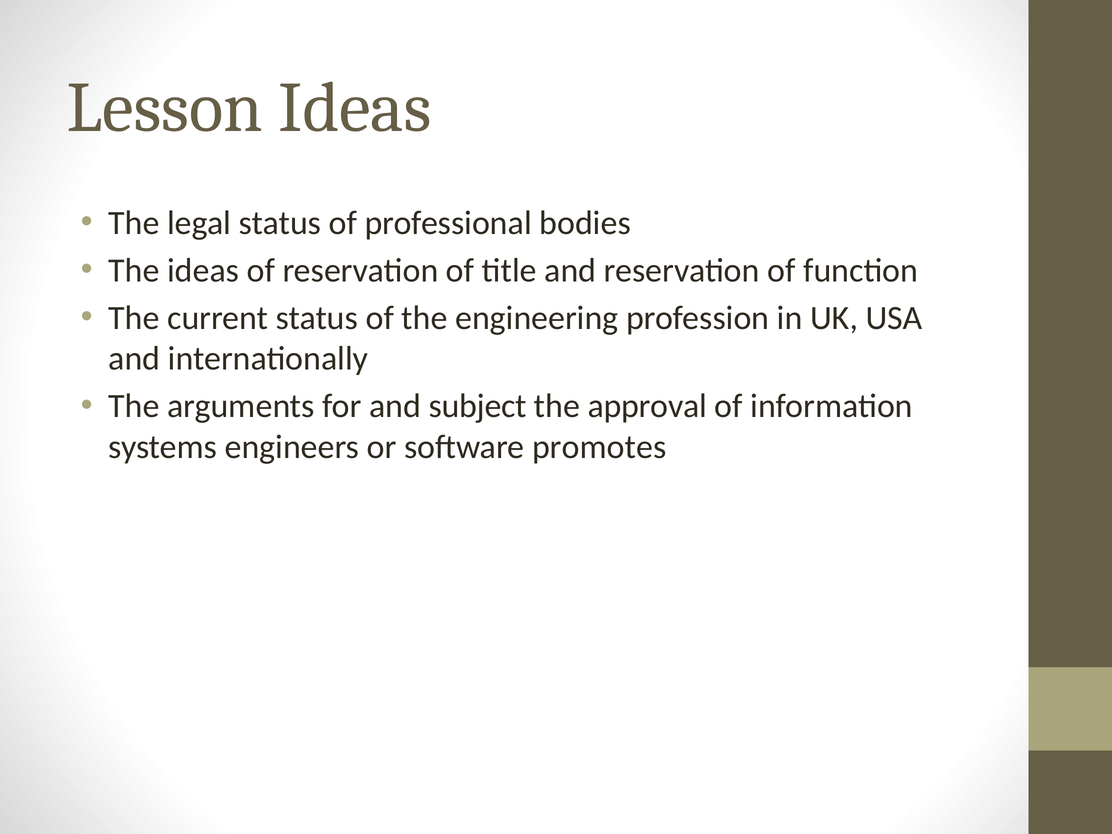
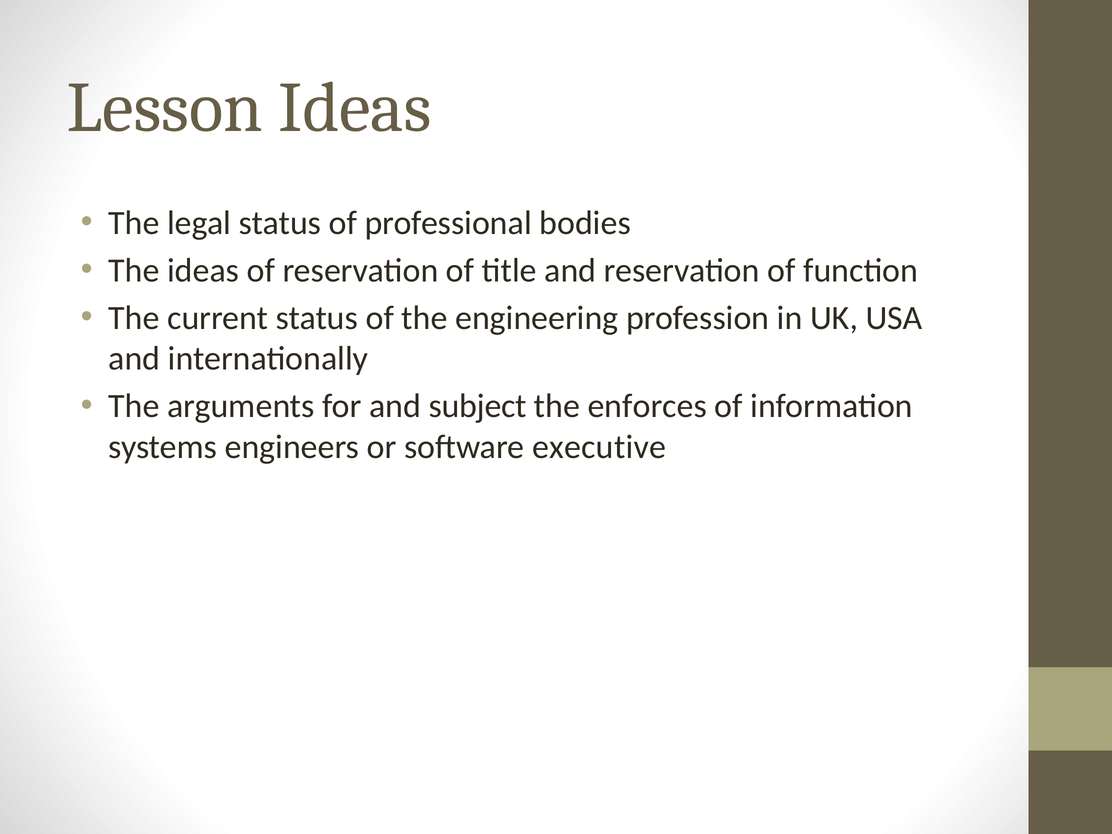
approval: approval -> enforces
promotes: promotes -> executive
